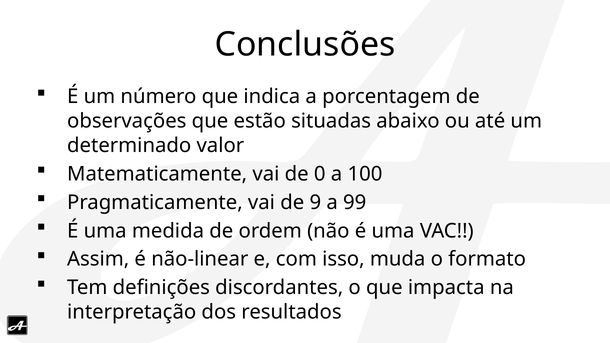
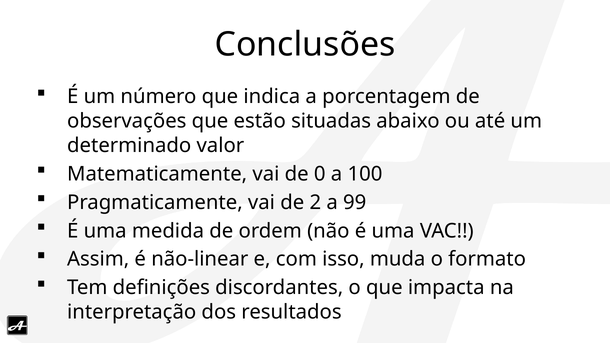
9: 9 -> 2
